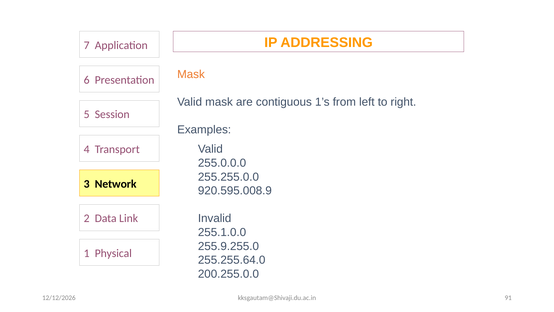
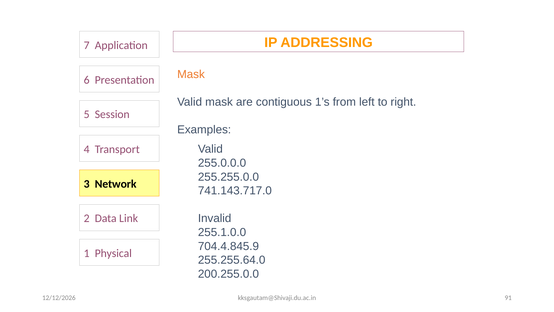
920.595.008.9: 920.595.008.9 -> 741.143.717.0
255.9.255.0: 255.9.255.0 -> 704.4.845.9
